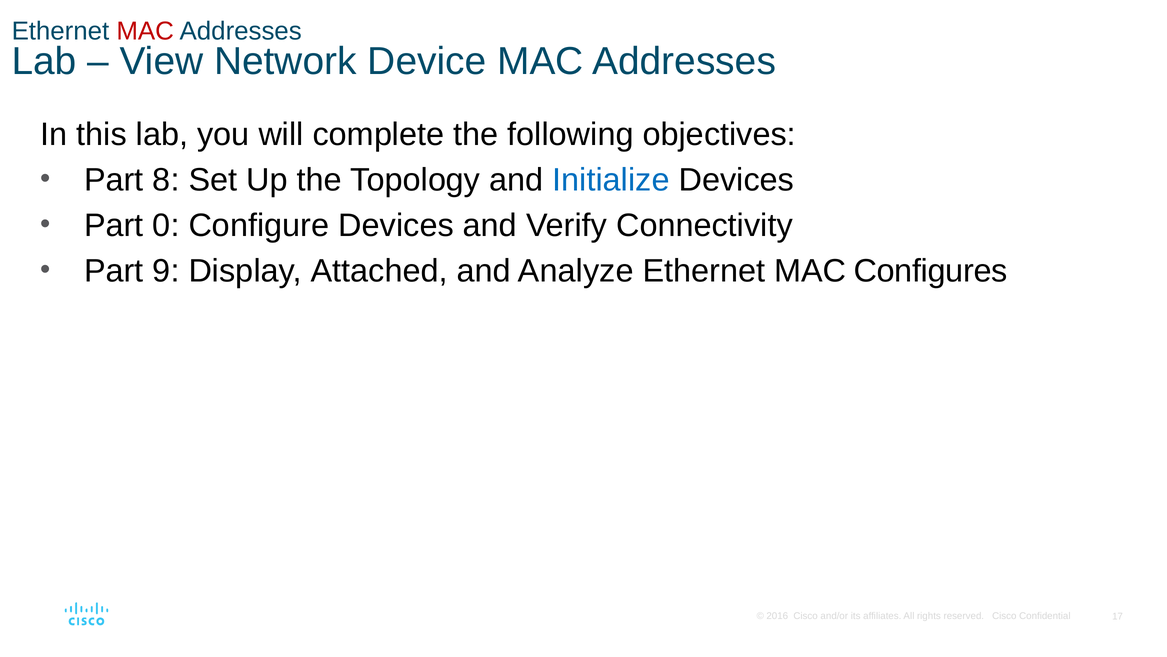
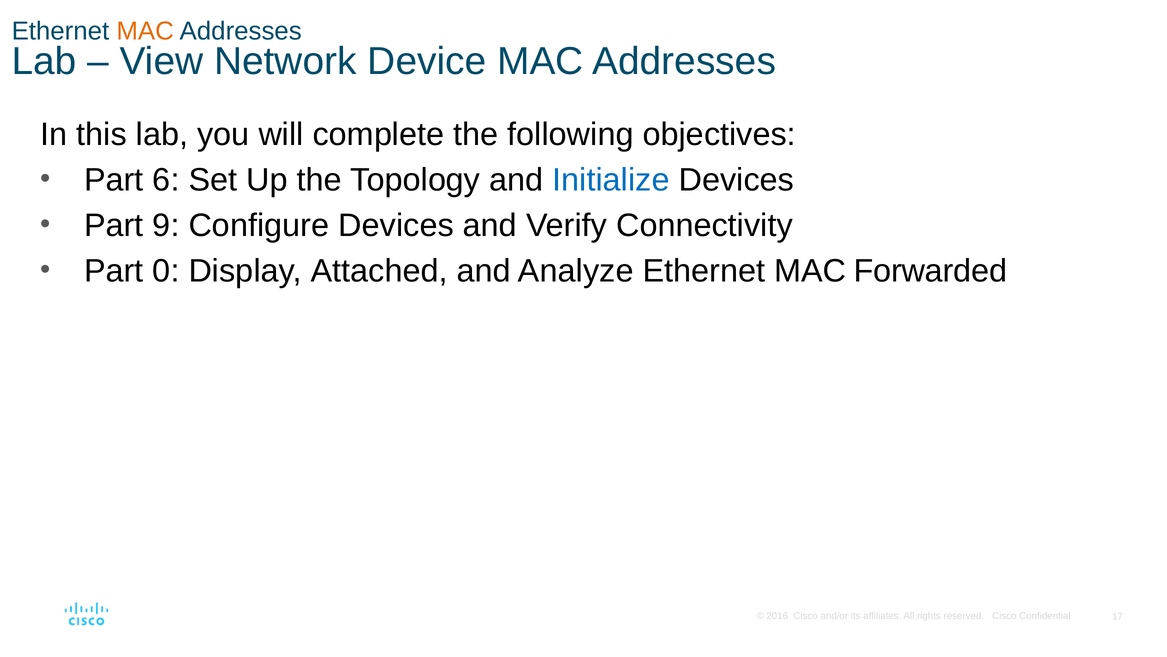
MAC at (145, 31) colour: red -> orange
8: 8 -> 6
0: 0 -> 9
9: 9 -> 0
Configures: Configures -> Forwarded
